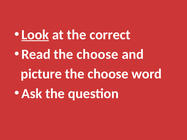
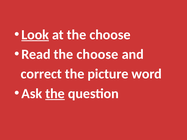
at the correct: correct -> choose
picture: picture -> correct
choose at (108, 74): choose -> picture
the at (55, 94) underline: none -> present
